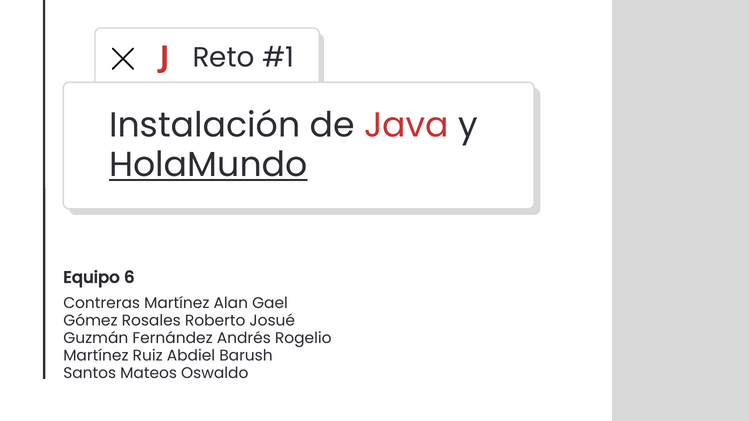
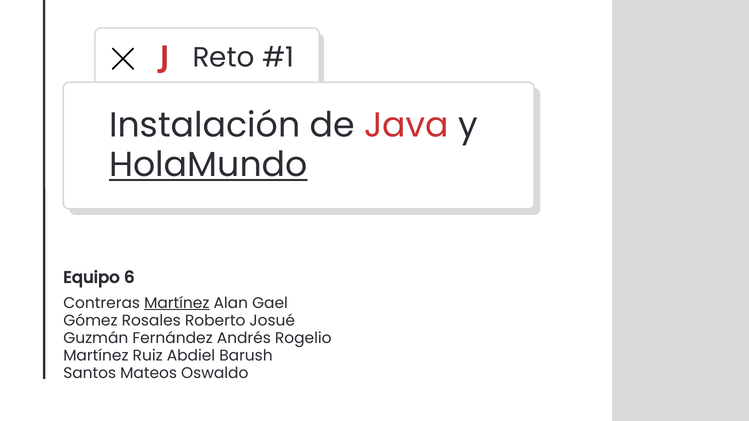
Martínez at (177, 303) underline: none -> present
